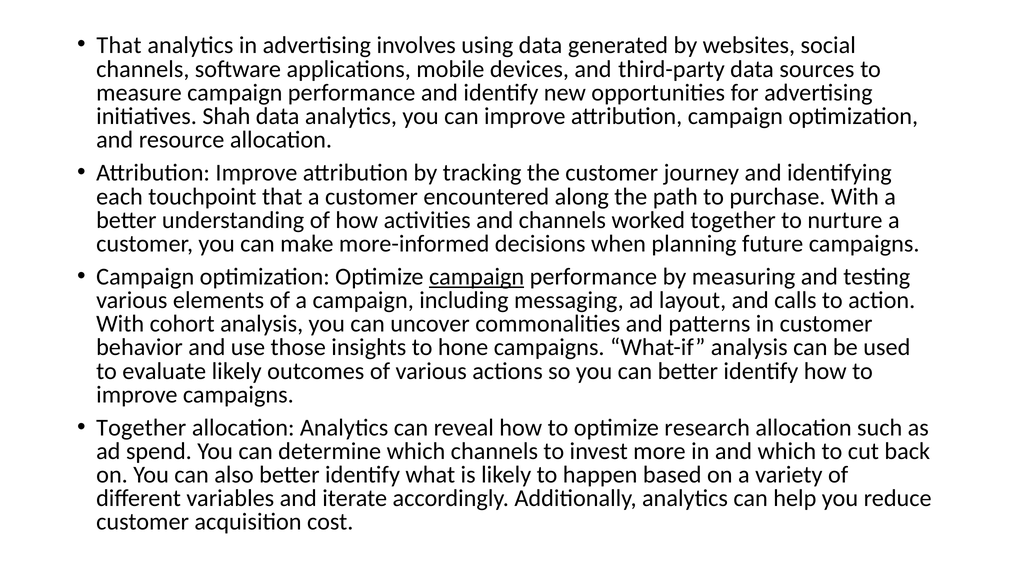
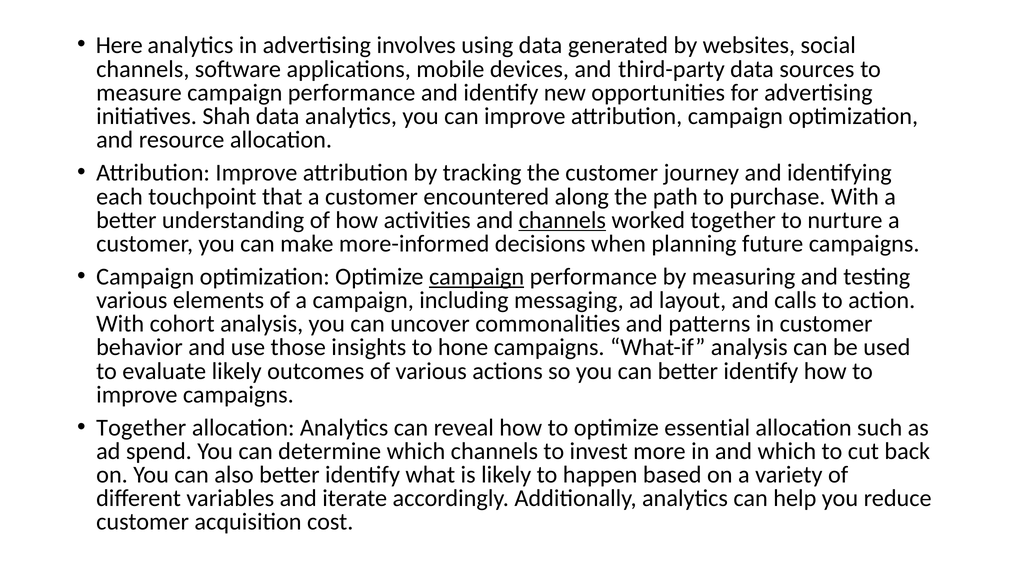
That at (119, 45): That -> Here
channels at (562, 220) underline: none -> present
research: research -> essential
